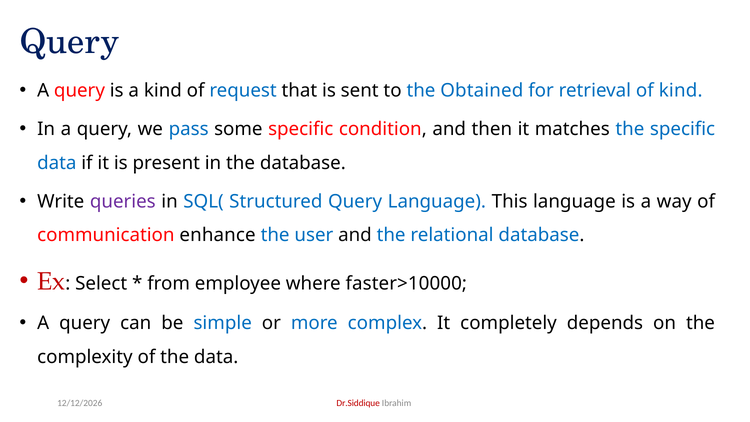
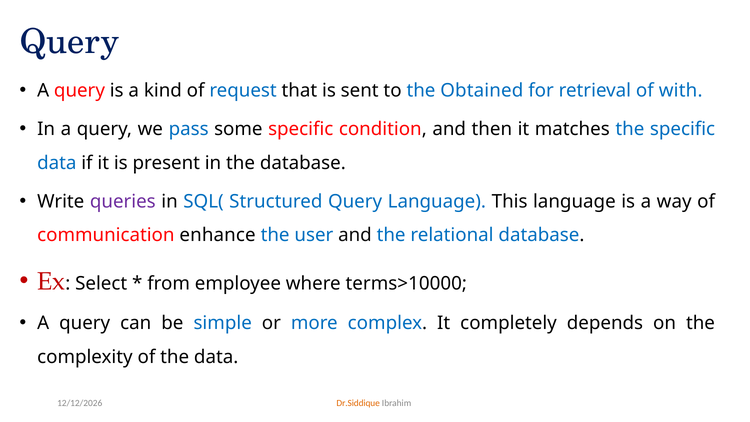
of kind: kind -> with
faster>10000: faster>10000 -> terms>10000
Dr.Siddique colour: red -> orange
